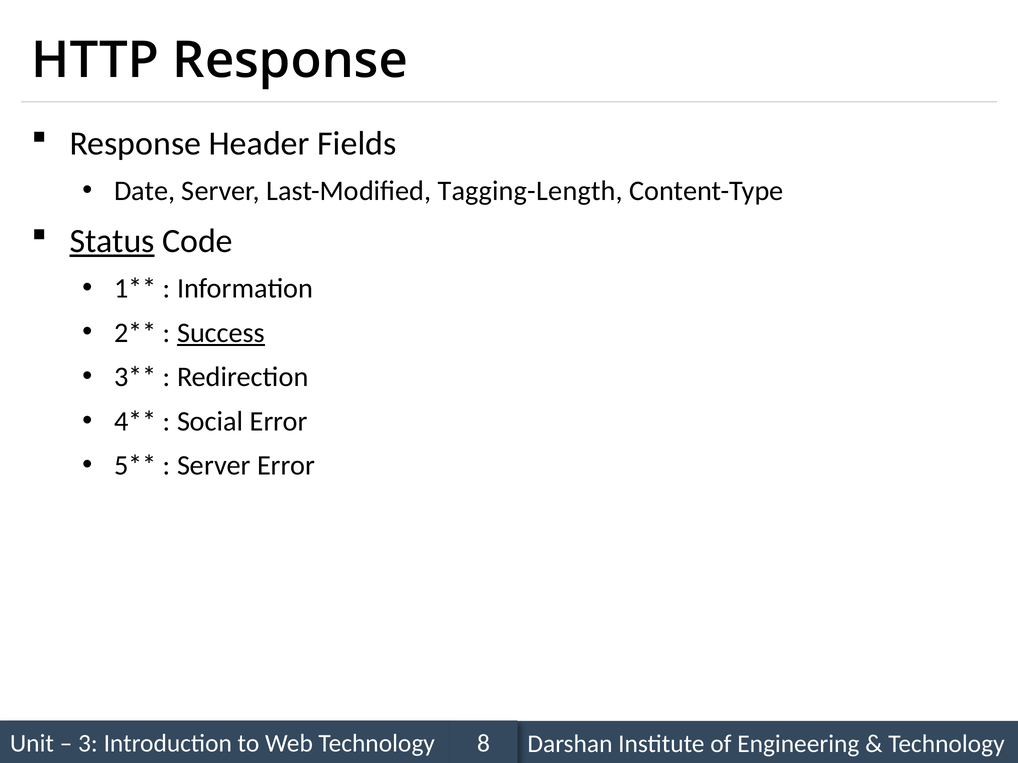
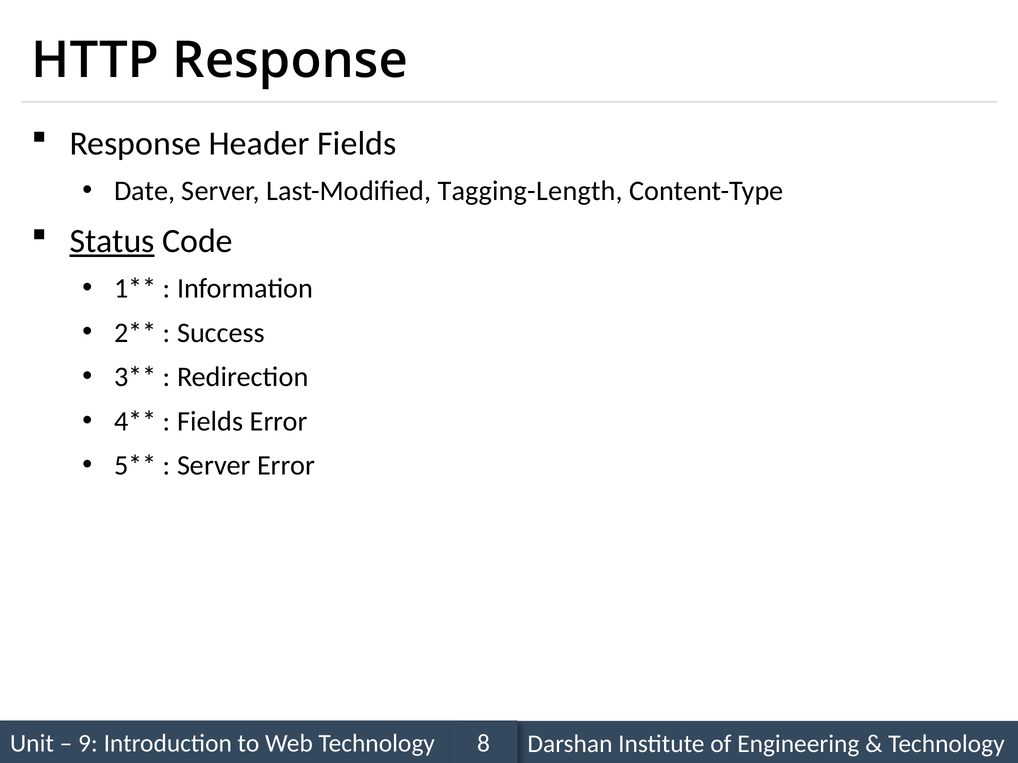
Success underline: present -> none
Social at (210, 422): Social -> Fields
3: 3 -> 9
